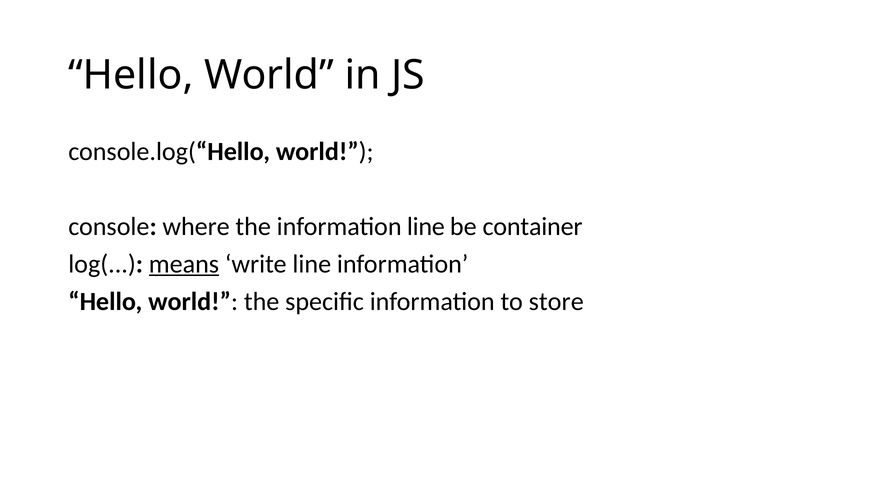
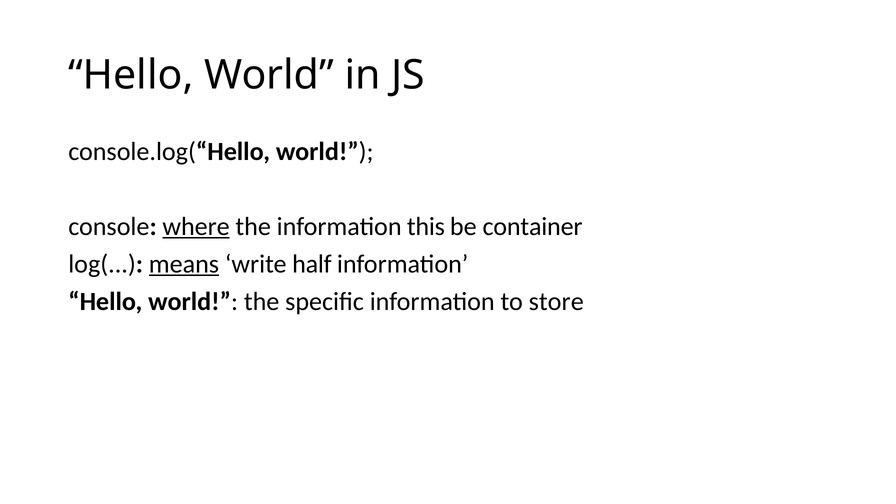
where underline: none -> present
information line: line -> this
write line: line -> half
